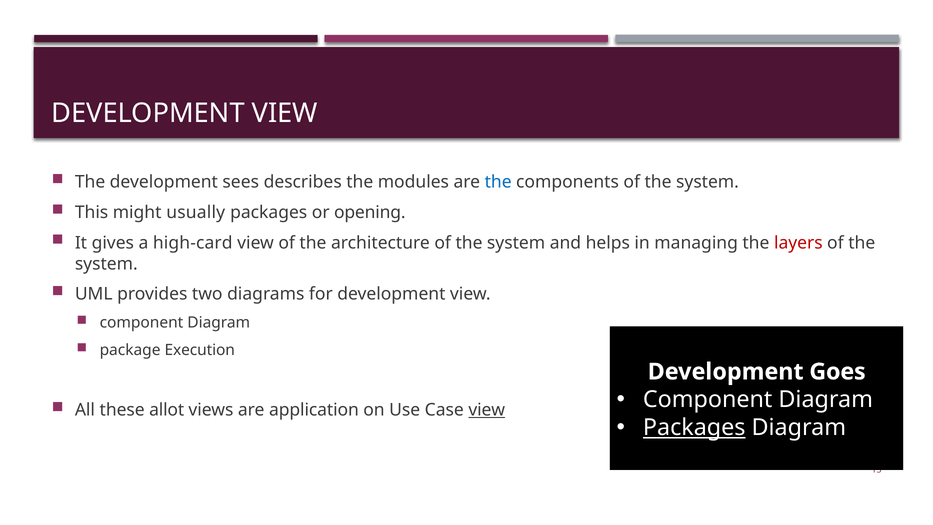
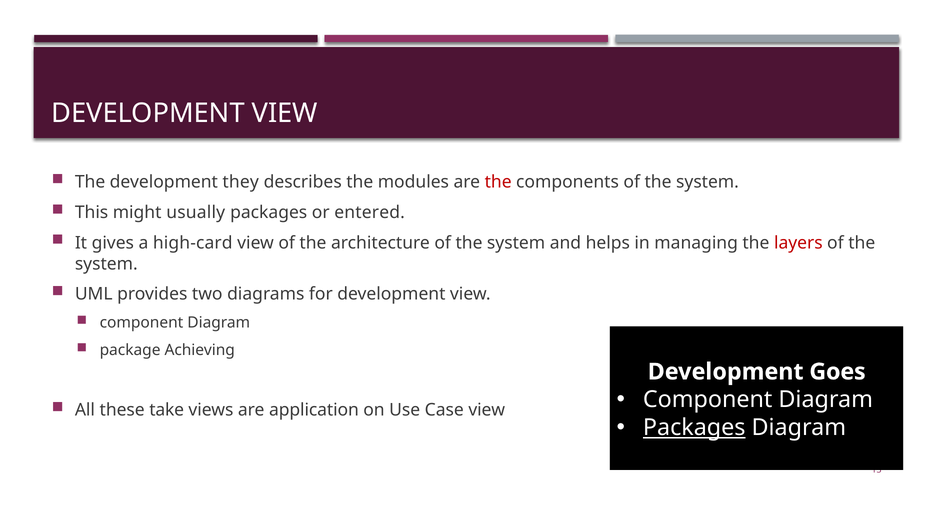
sees: sees -> they
the at (498, 182) colour: blue -> red
opening: opening -> entered
Execution: Execution -> Achieving
allot: allot -> take
view at (487, 410) underline: present -> none
